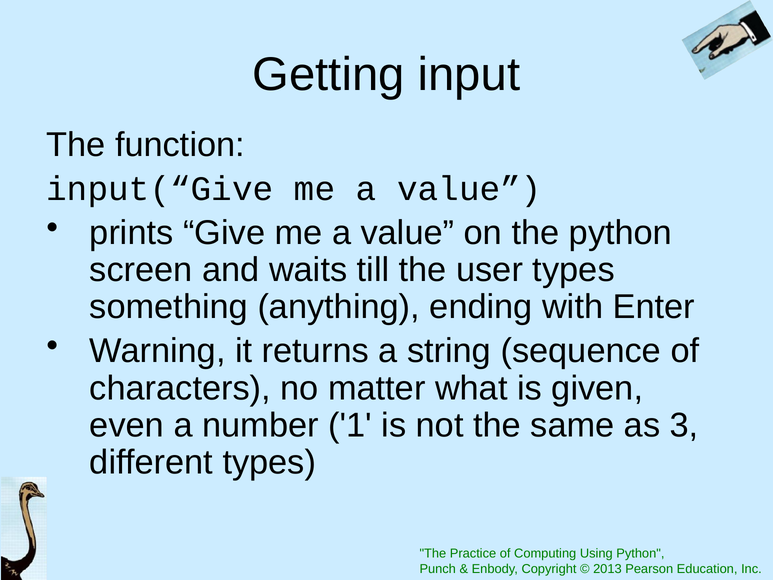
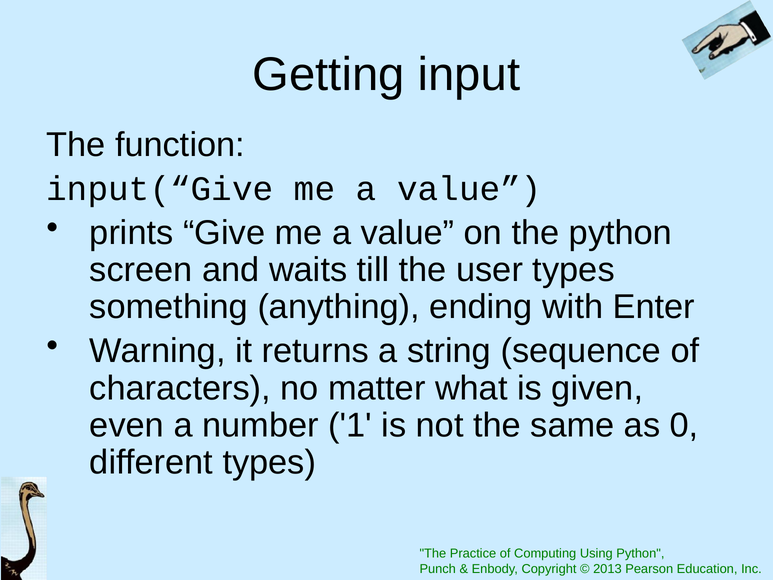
3: 3 -> 0
